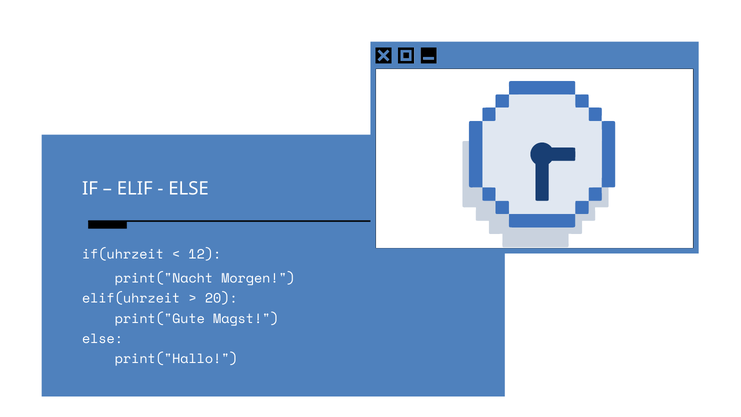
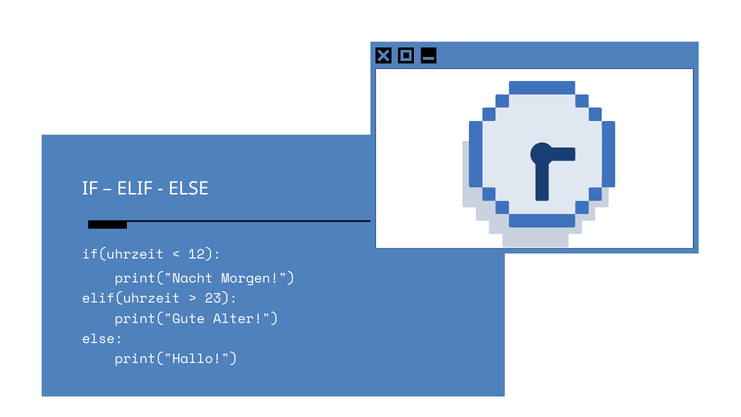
20: 20 -> 23
Magst: Magst -> Alter
